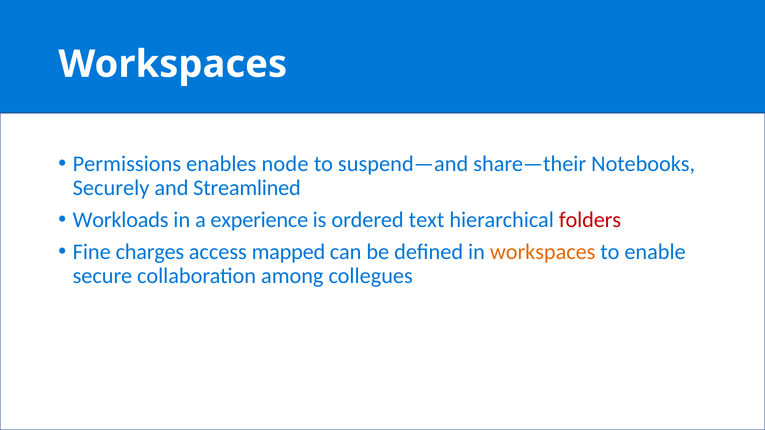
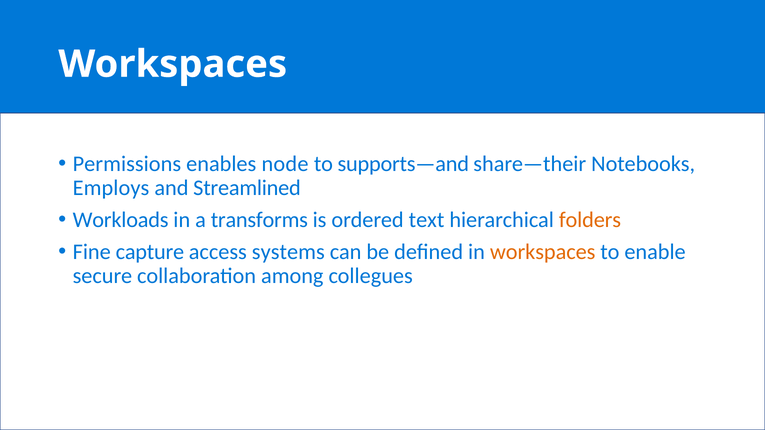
suspend—and: suspend—and -> supports—and
Securely: Securely -> Employs
experience: experience -> transforms
folders colour: red -> orange
charges: charges -> capture
mapped: mapped -> systems
